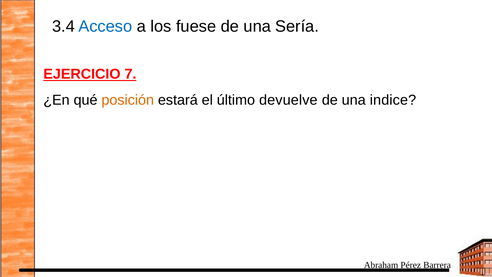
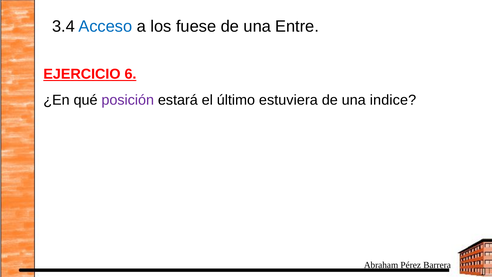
Sería: Sería -> Entre
7: 7 -> 6
posición colour: orange -> purple
devuelve: devuelve -> estuviera
